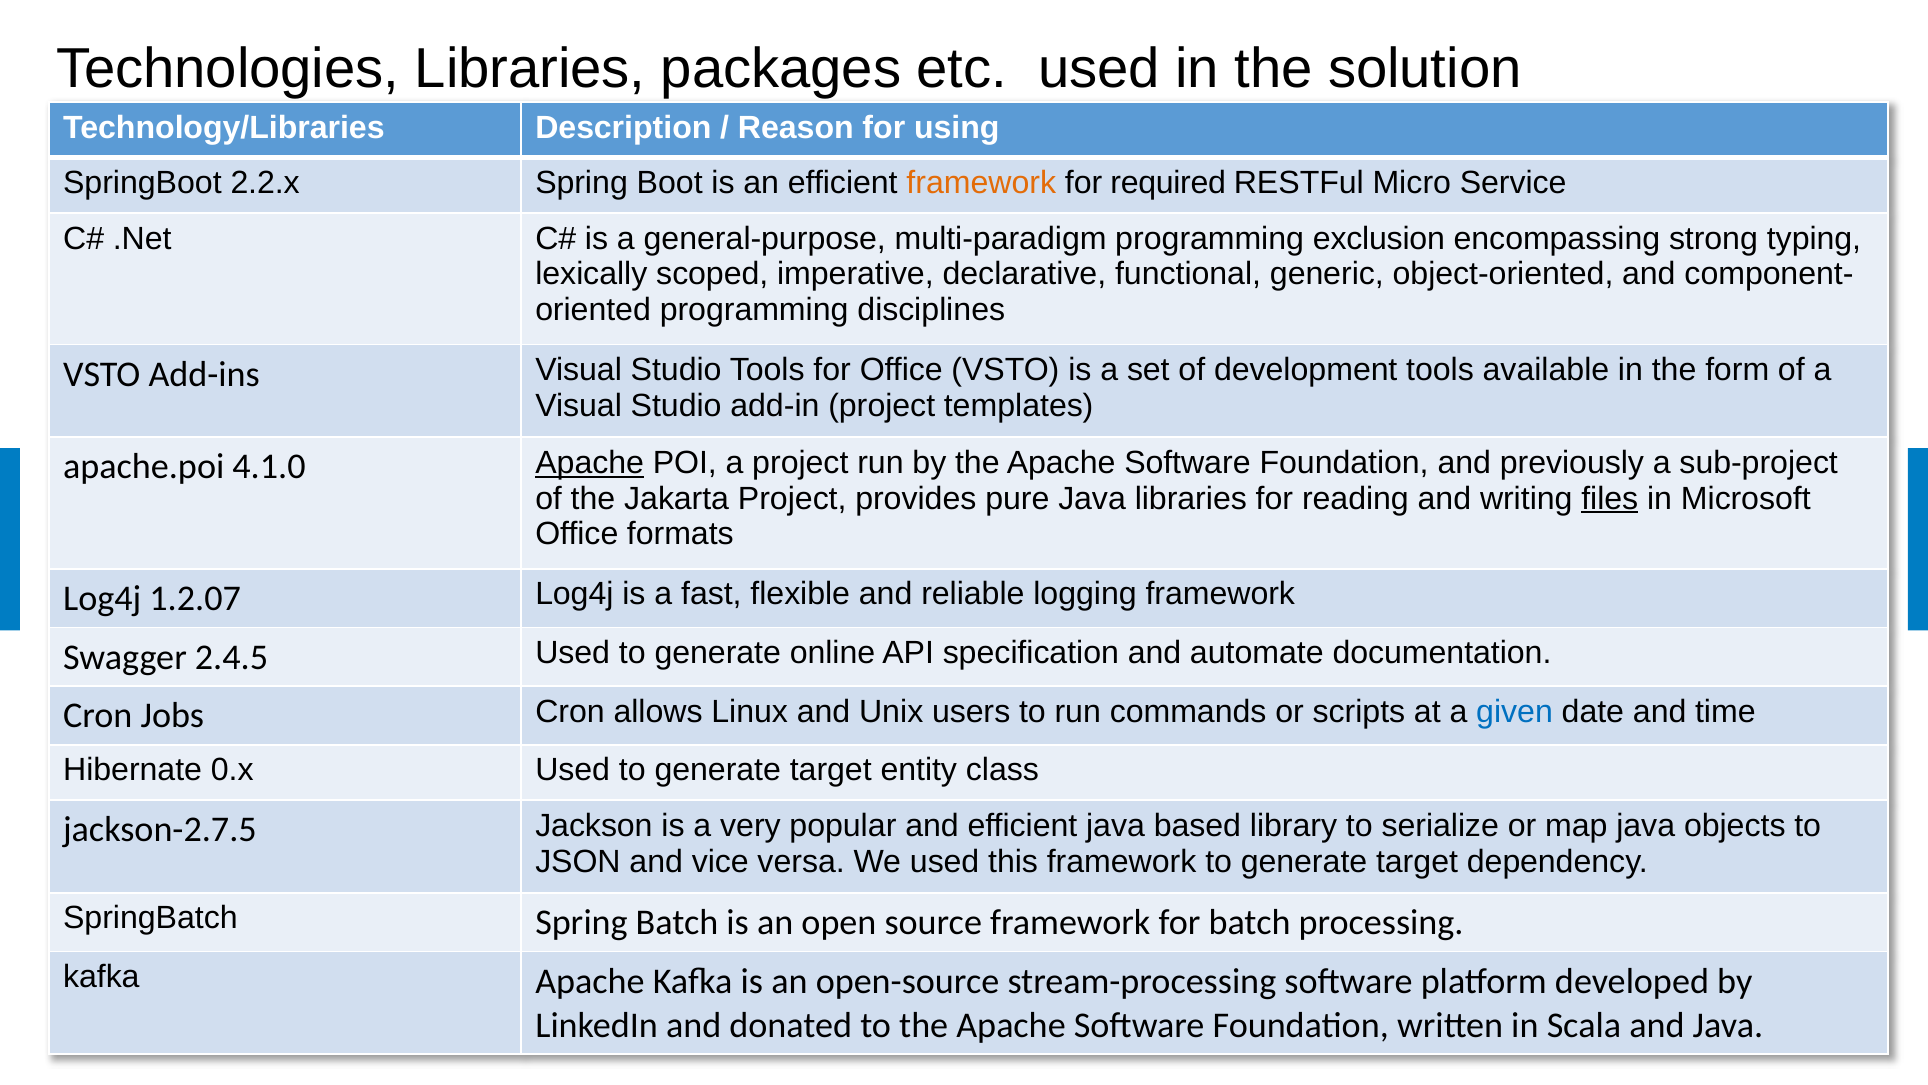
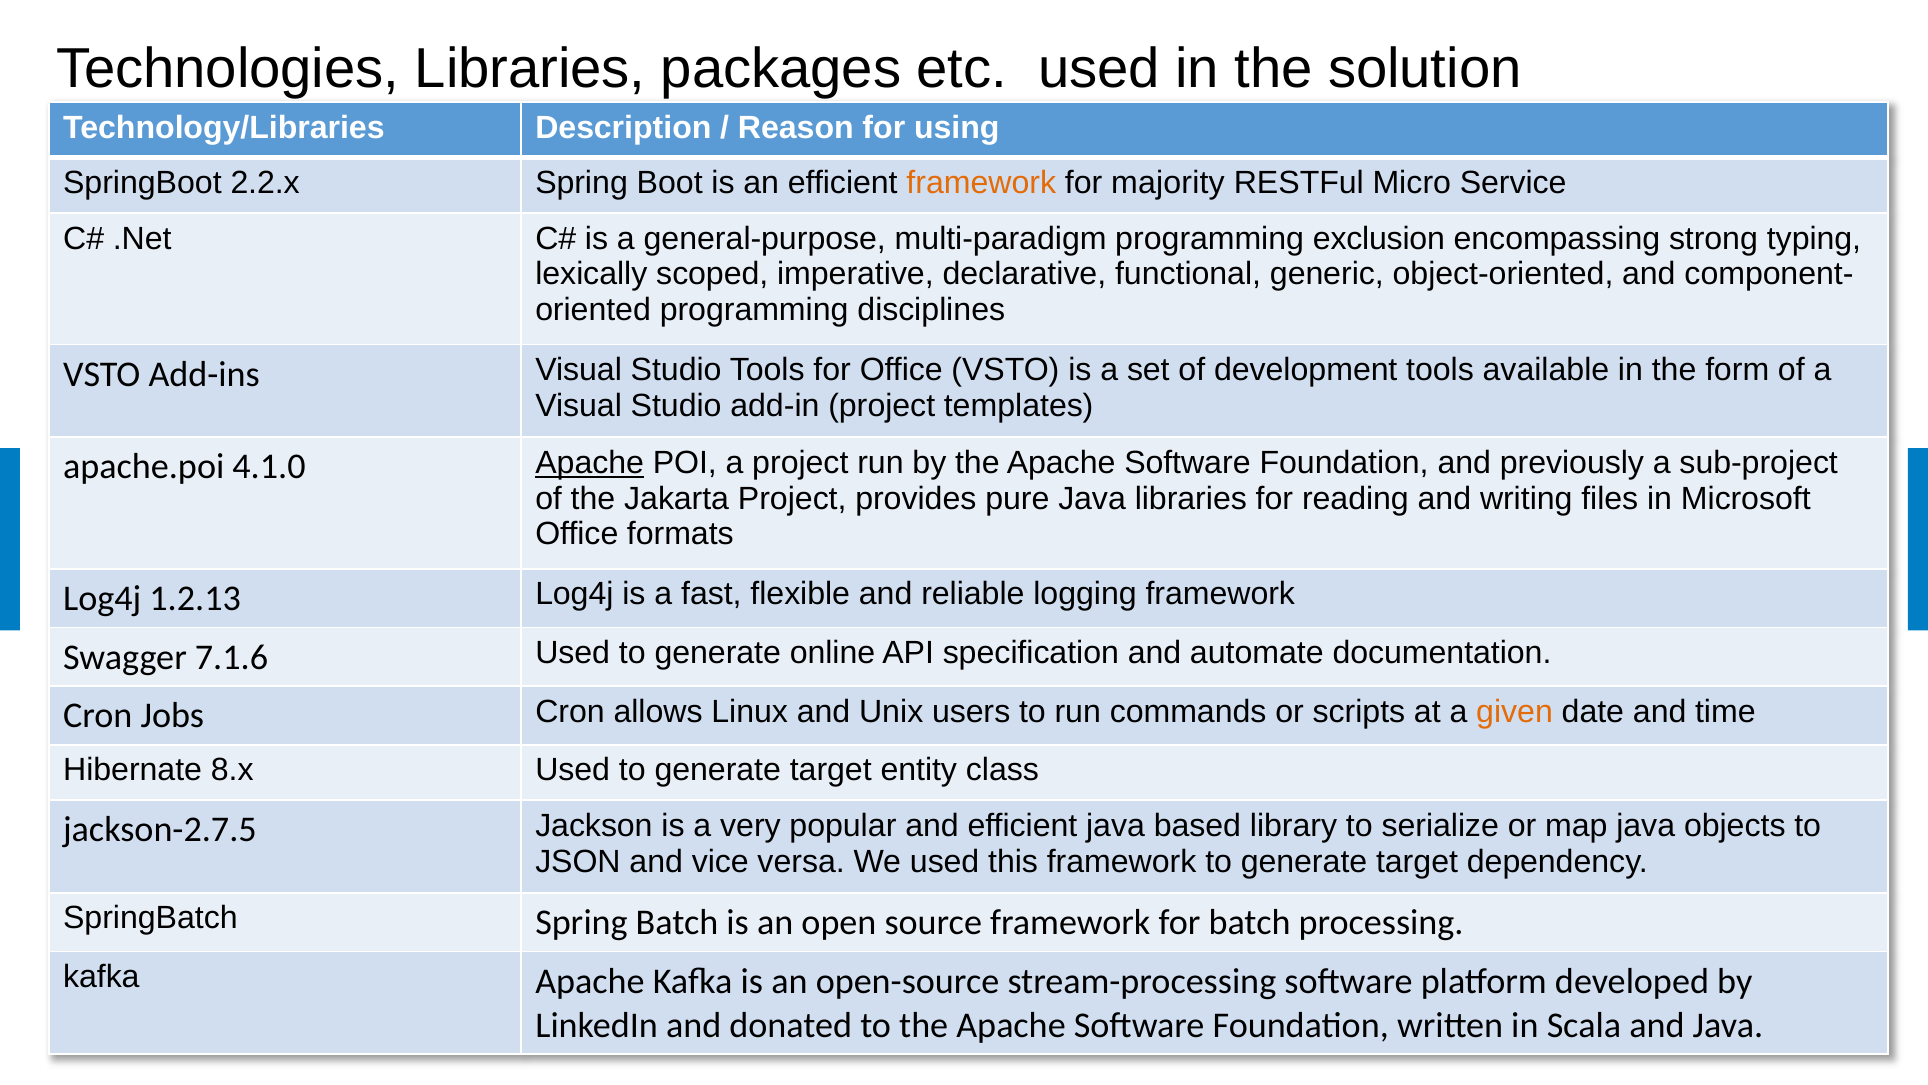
required: required -> majority
files underline: present -> none
1.2.07: 1.2.07 -> 1.2.13
2.4.5: 2.4.5 -> 7.1.6
given colour: blue -> orange
0.x: 0.x -> 8.x
